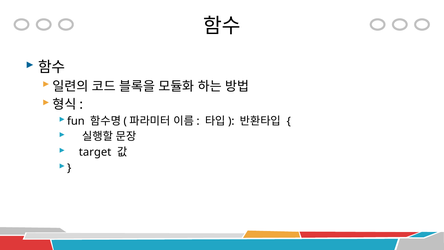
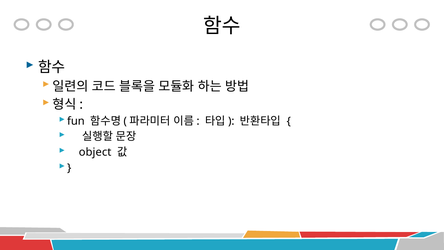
target: target -> object
